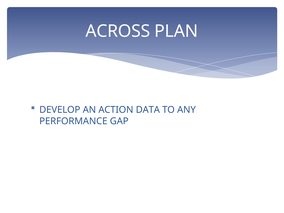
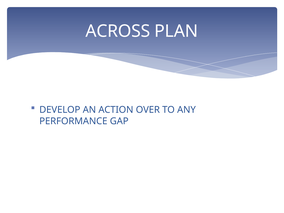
DATA: DATA -> OVER
